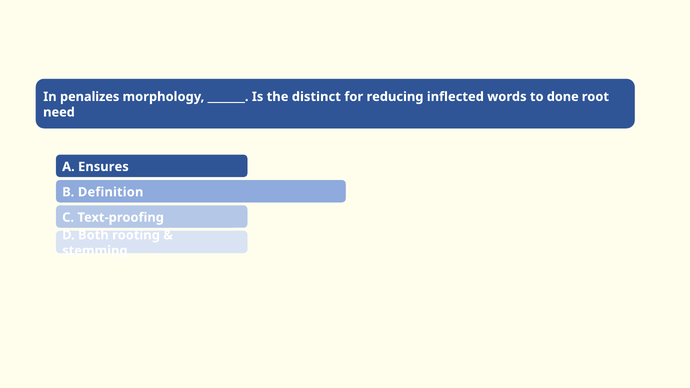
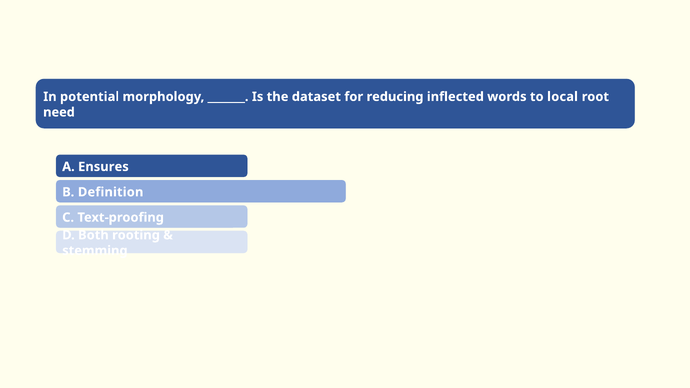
penalizes: penalizes -> potential
distinct: distinct -> dataset
done: done -> local
